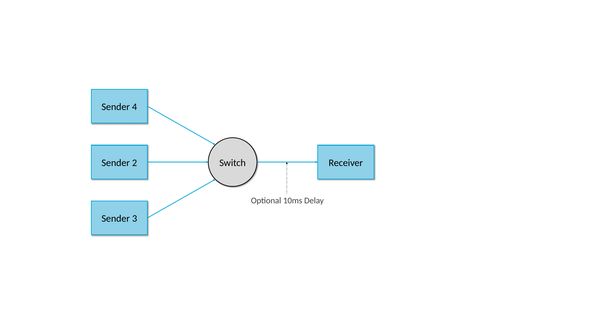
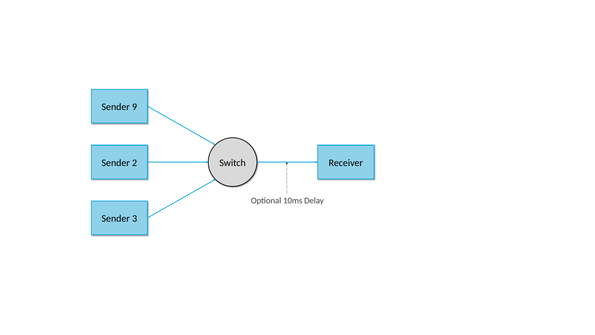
4: 4 -> 9
